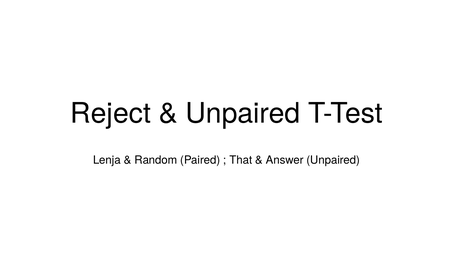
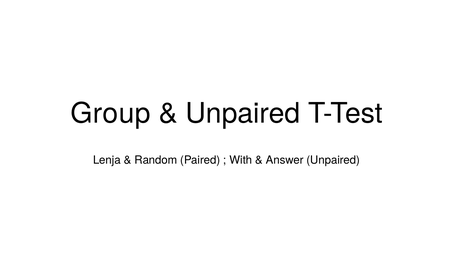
Reject: Reject -> Group
That: That -> With
